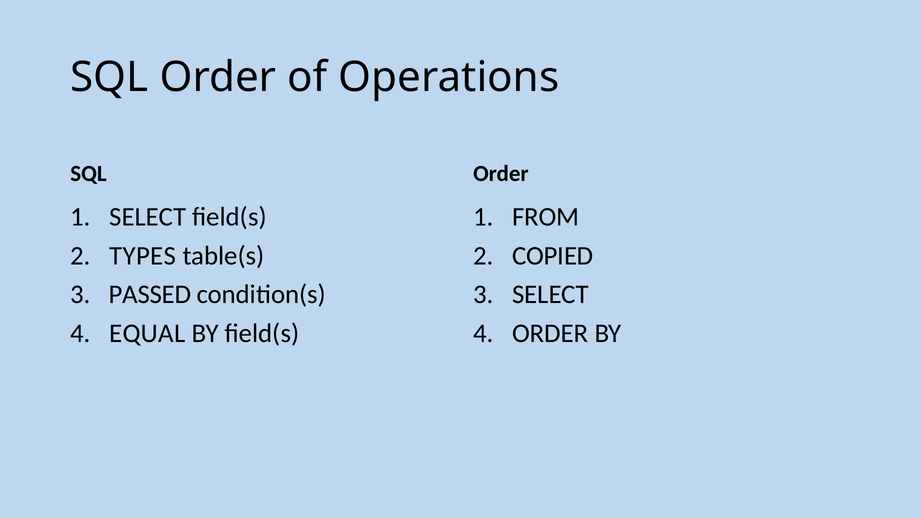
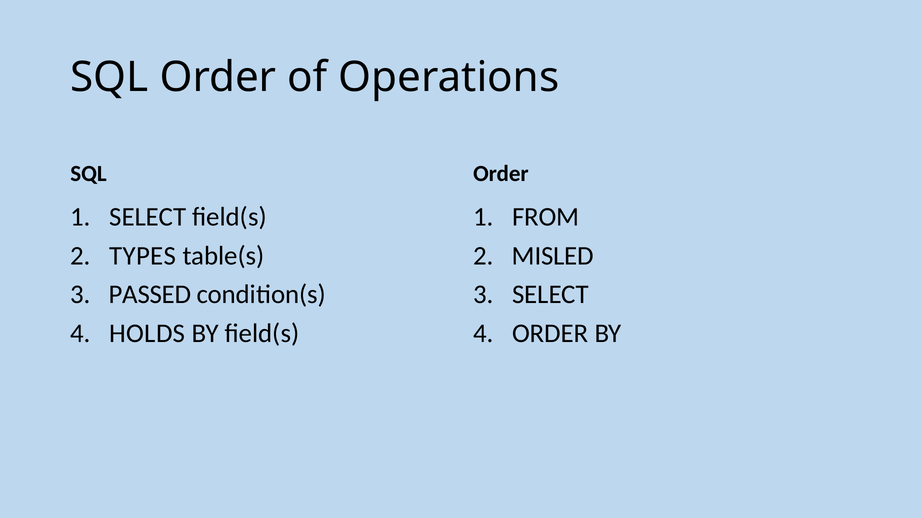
COPIED: COPIED -> MISLED
EQUAL: EQUAL -> HOLDS
